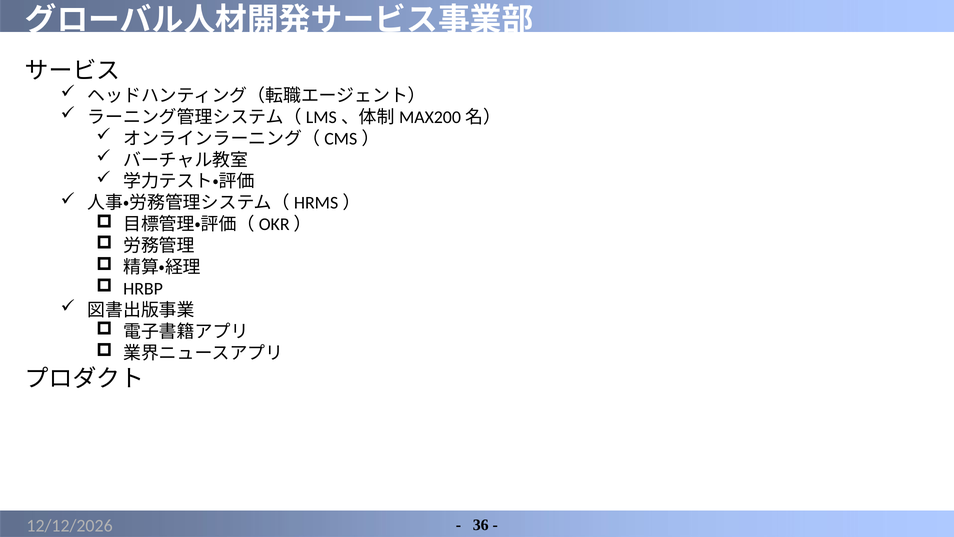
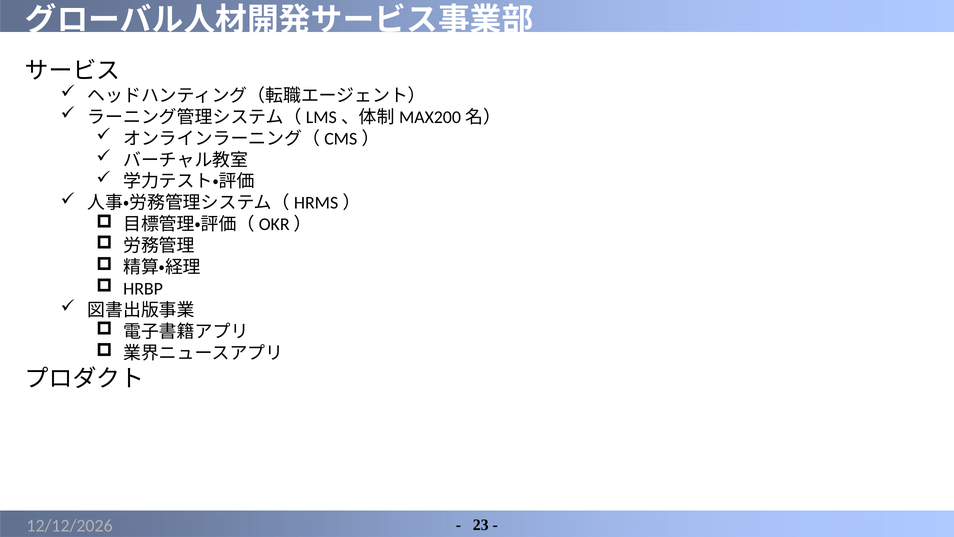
36: 36 -> 23
